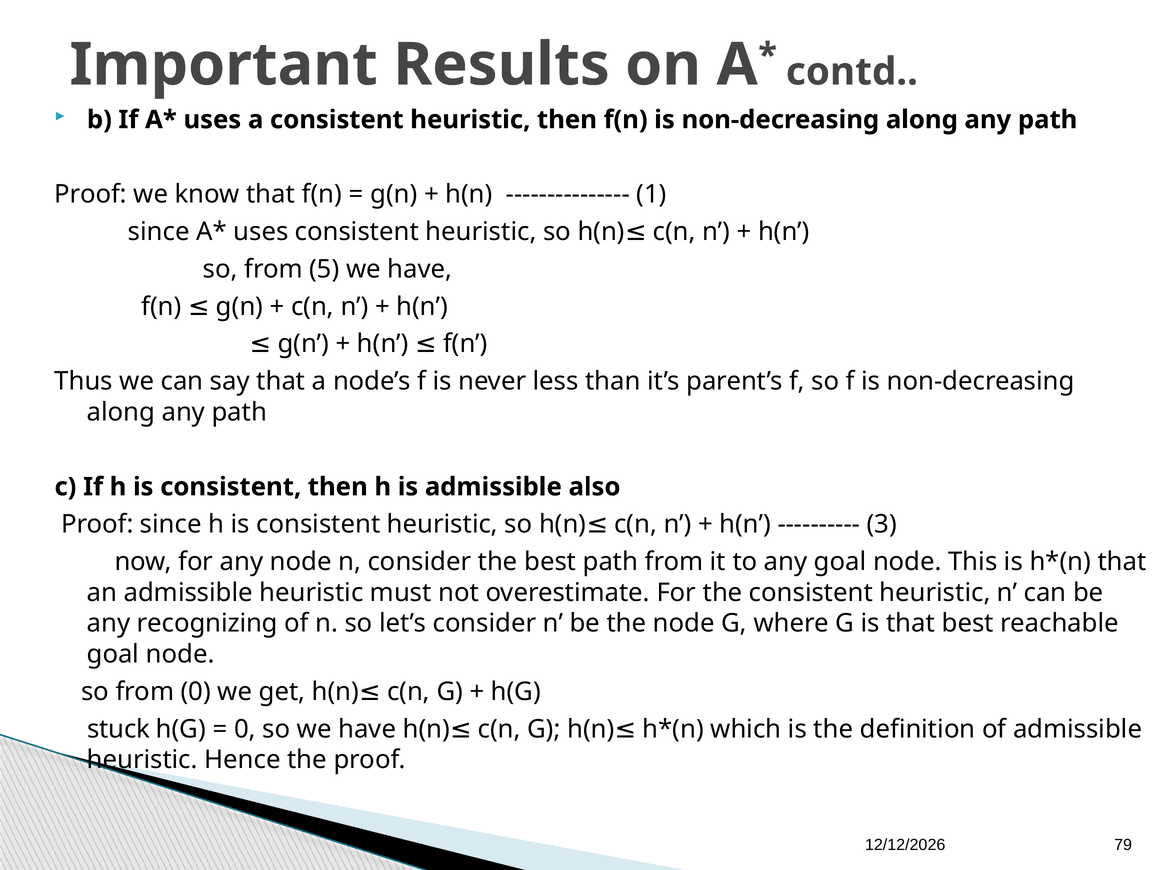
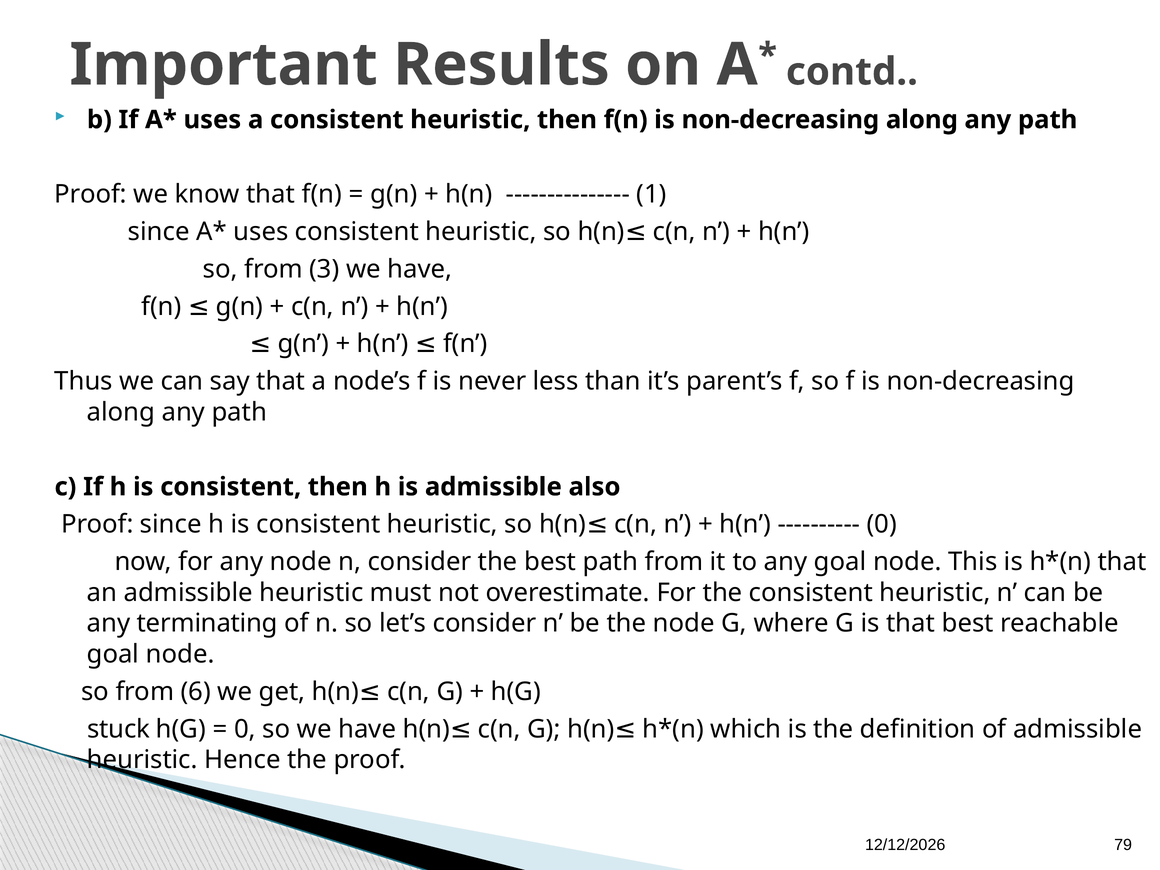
5: 5 -> 3
3 at (882, 524): 3 -> 0
recognizing: recognizing -> terminating
from 0: 0 -> 6
